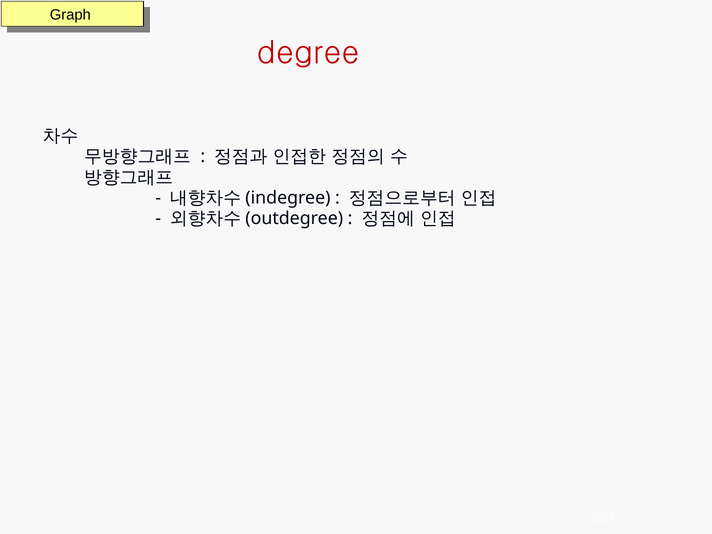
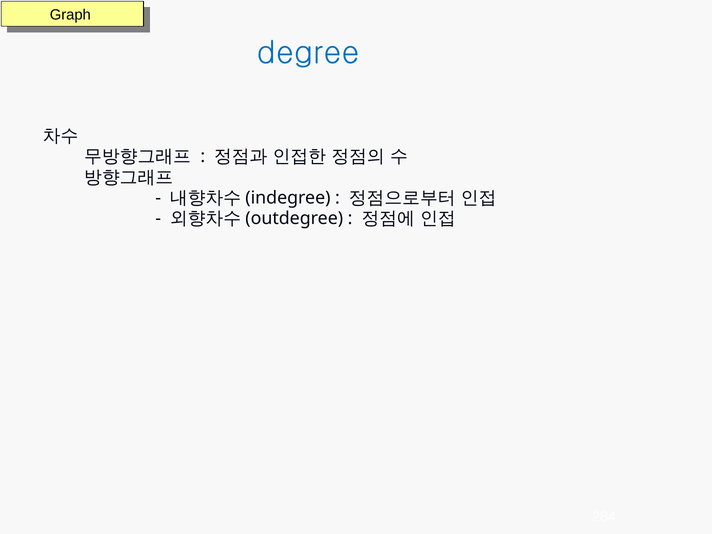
degree colour: red -> blue
